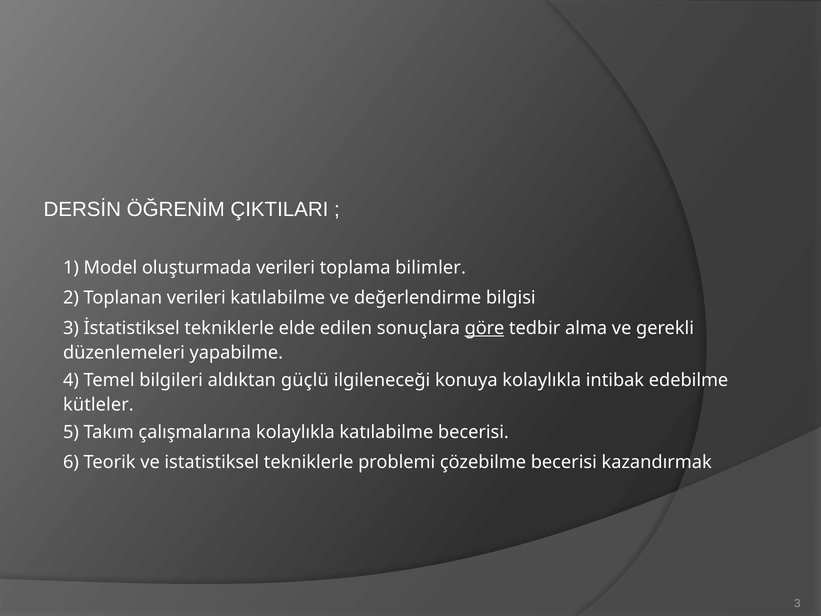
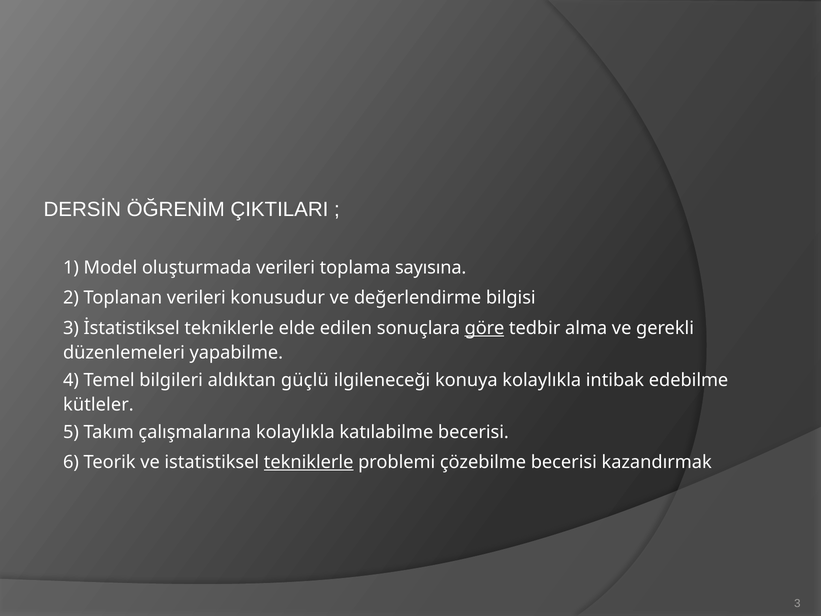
bilimler: bilimler -> sayısına
verileri katılabilme: katılabilme -> konusudur
tekniklerle at (309, 462) underline: none -> present
